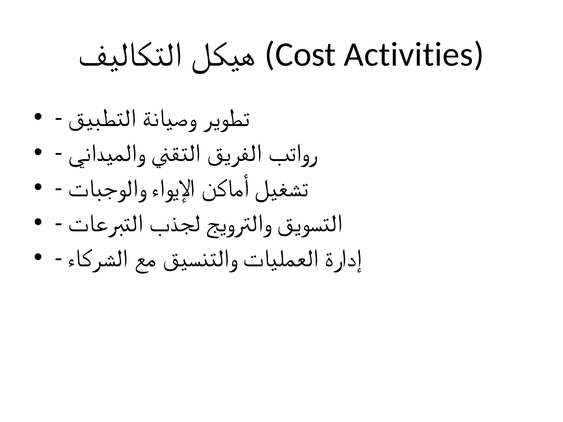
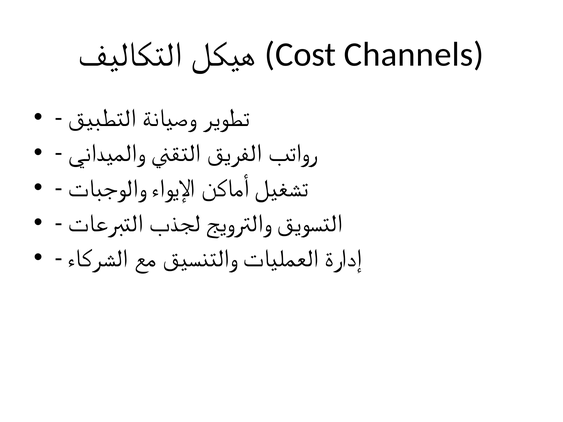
Activities: Activities -> Channels
